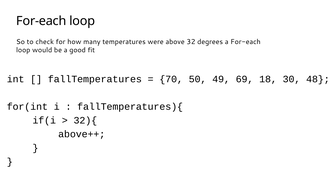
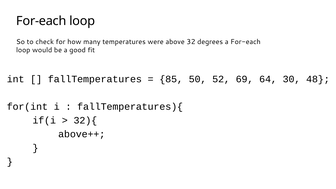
70: 70 -> 85
49: 49 -> 52
18: 18 -> 64
